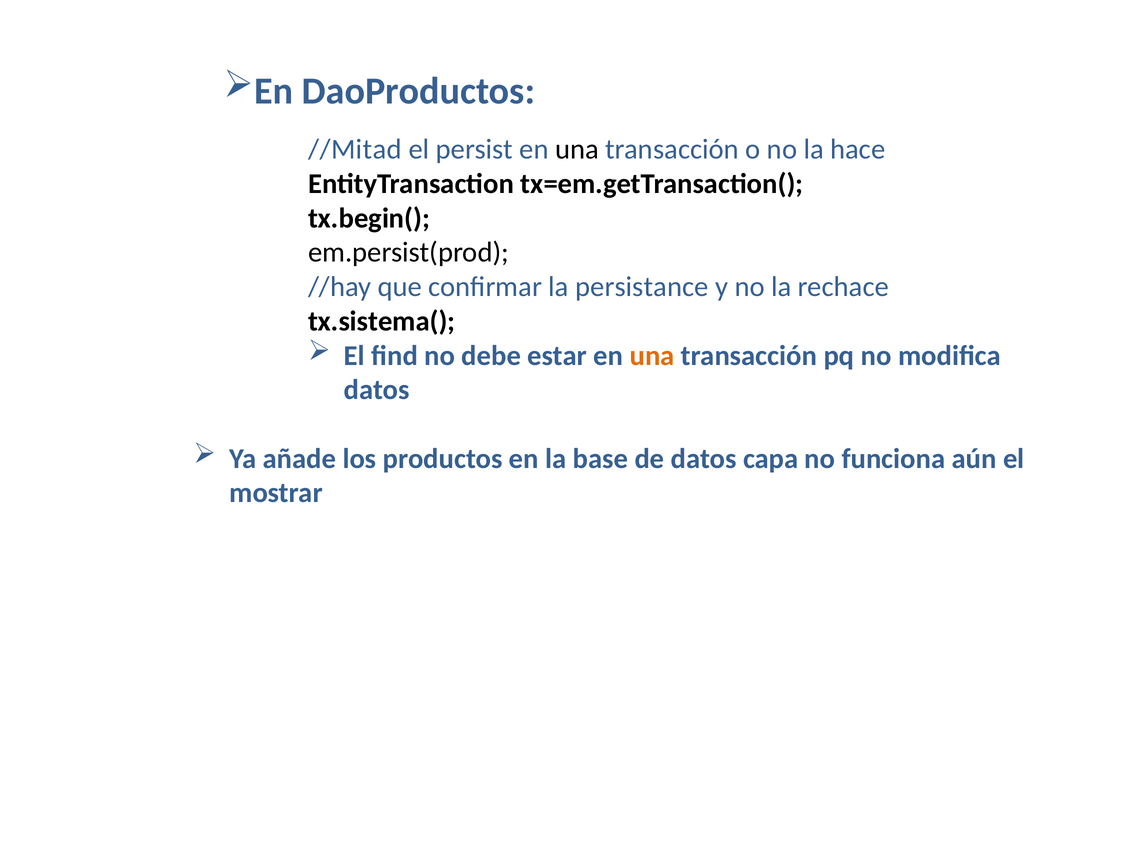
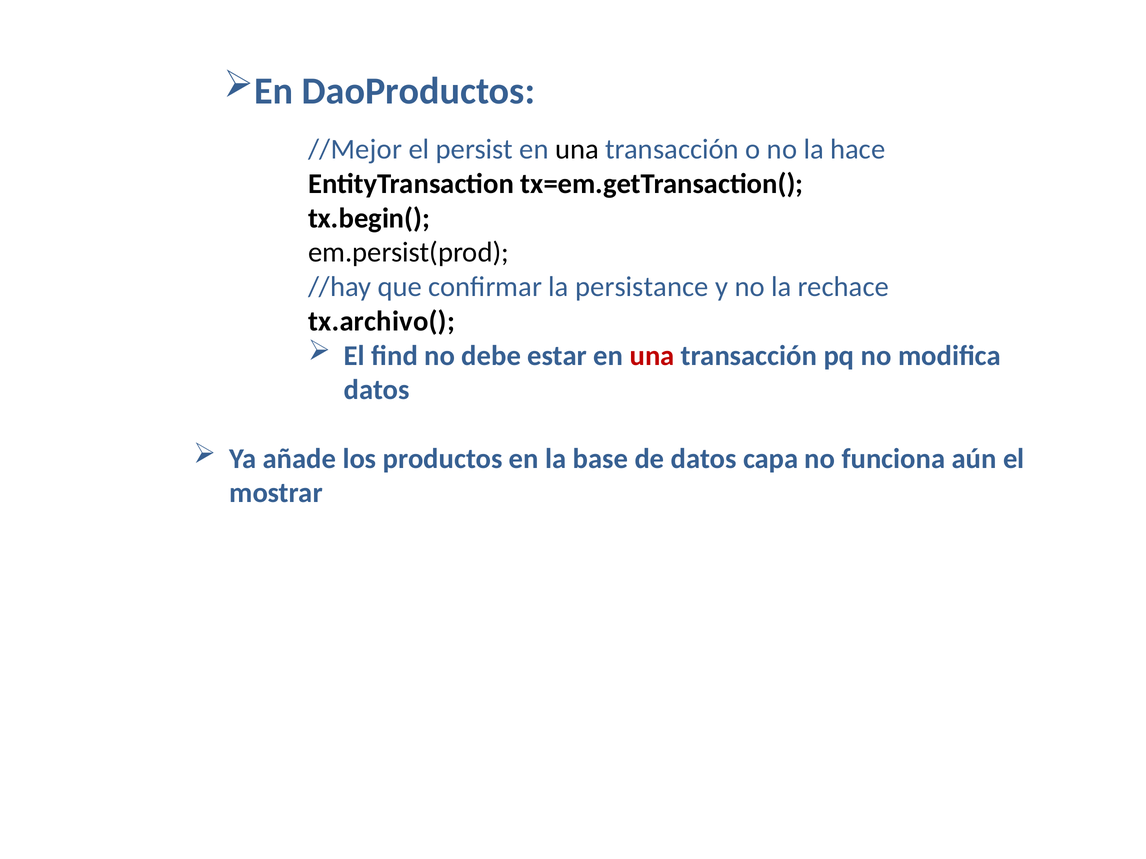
//Mitad: //Mitad -> //Mejor
tx.sistema(: tx.sistema( -> tx.archivo(
una at (652, 356) colour: orange -> red
